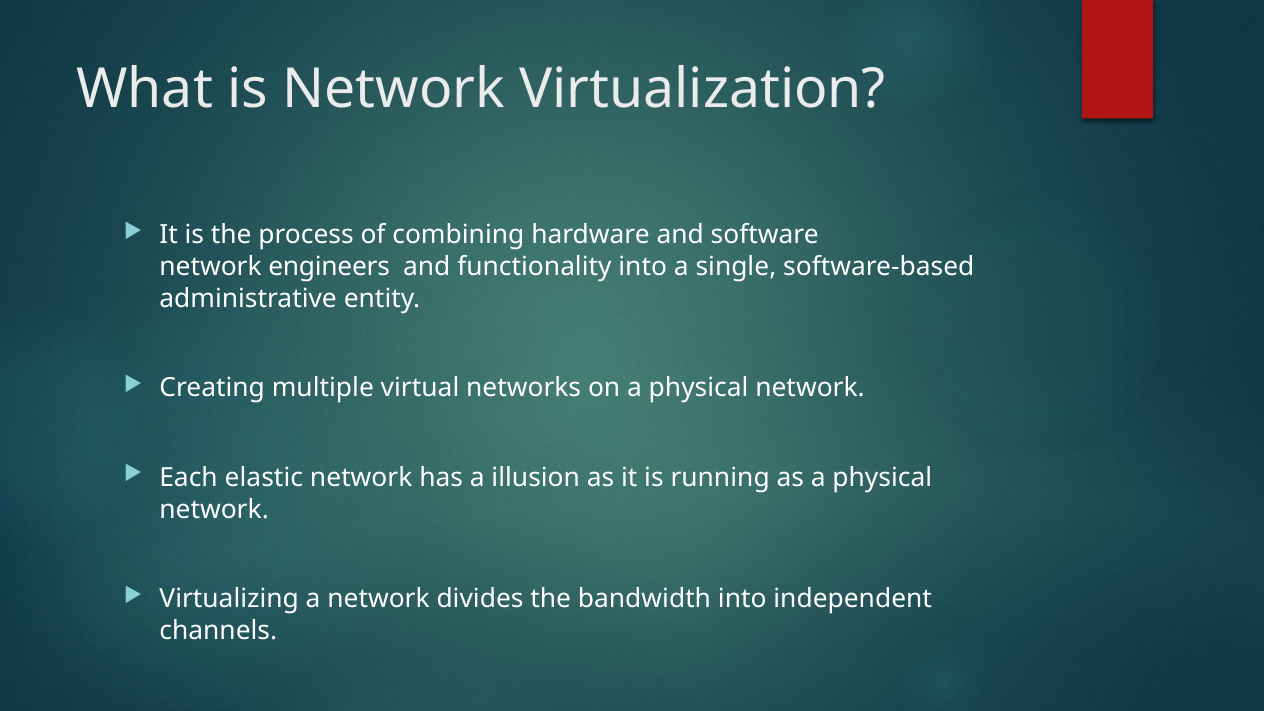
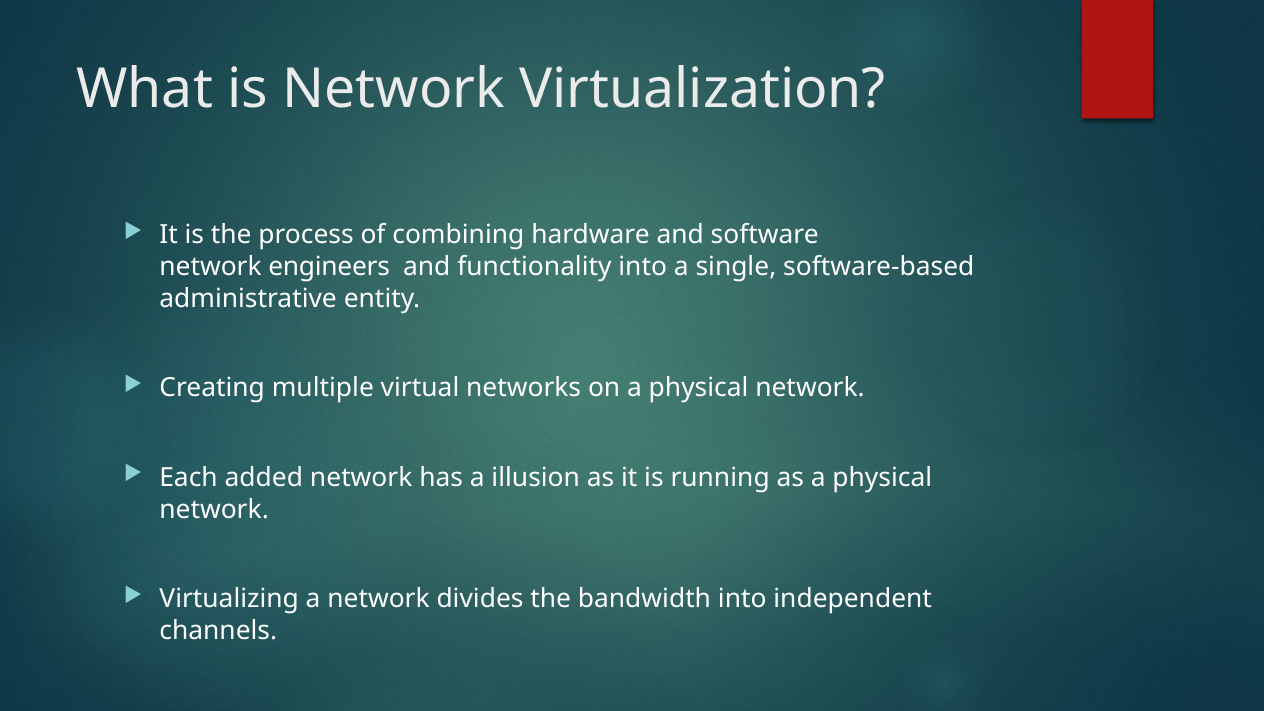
elastic: elastic -> added
